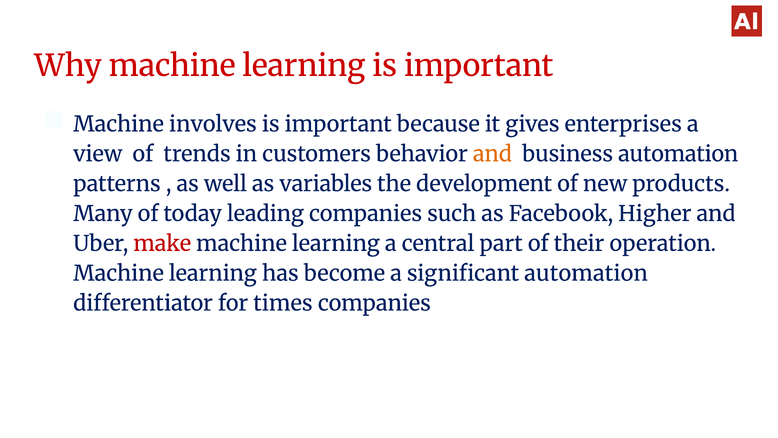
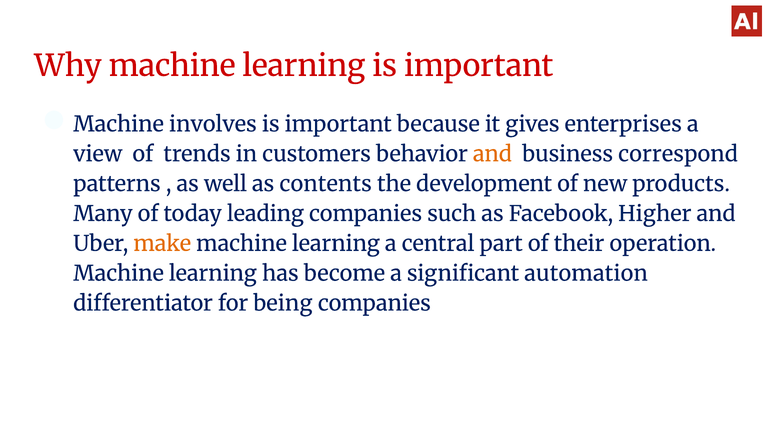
business automation: automation -> correspond
variables: variables -> contents
make colour: red -> orange
times: times -> being
